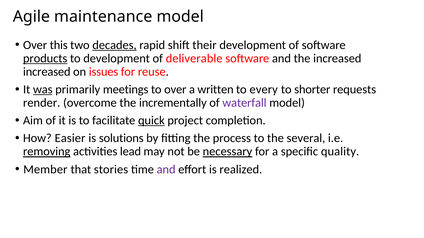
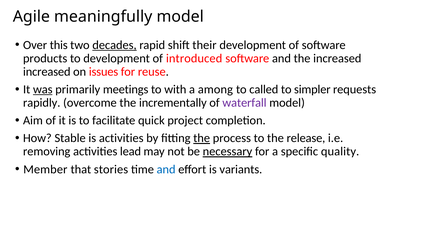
maintenance: maintenance -> meaningfully
products underline: present -> none
deliverable: deliverable -> introduced
to over: over -> with
written: written -> among
every: every -> called
shorter: shorter -> simpler
render: render -> rapidly
quick underline: present -> none
Easier: Easier -> Stable
is solutions: solutions -> activities
the at (202, 139) underline: none -> present
several: several -> release
removing underline: present -> none
and at (166, 170) colour: purple -> blue
realized: realized -> variants
